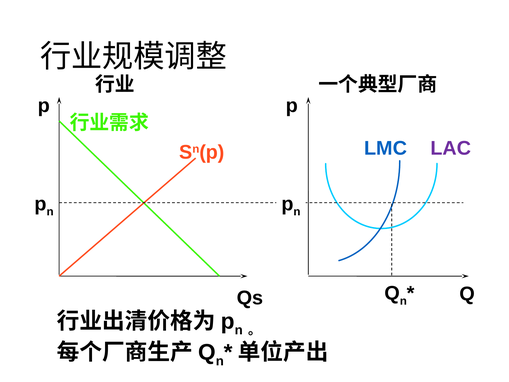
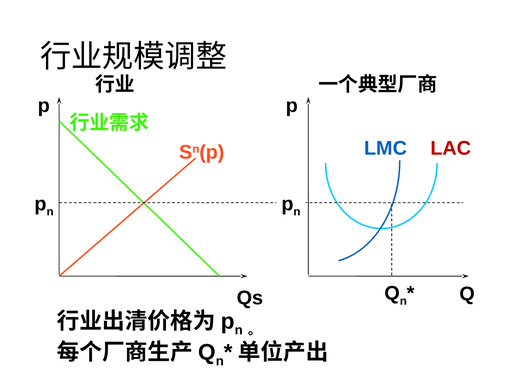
LAC colour: purple -> red
